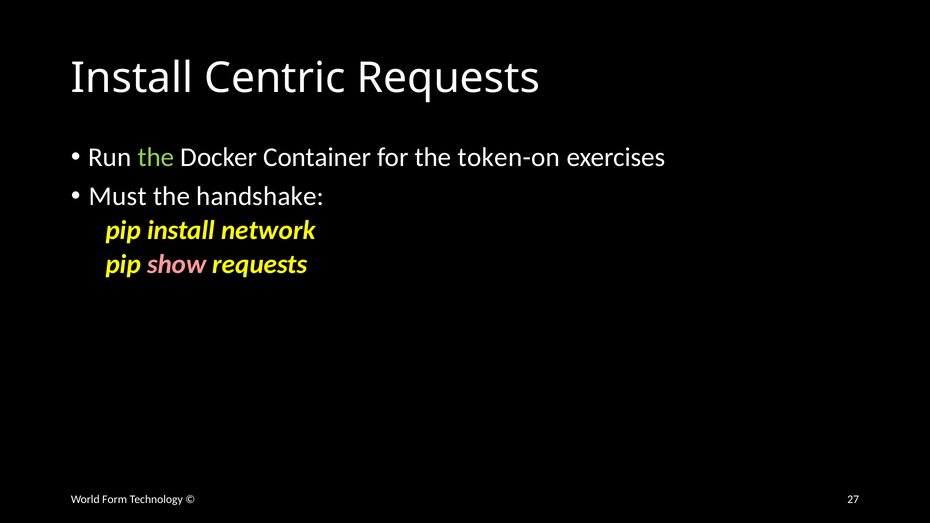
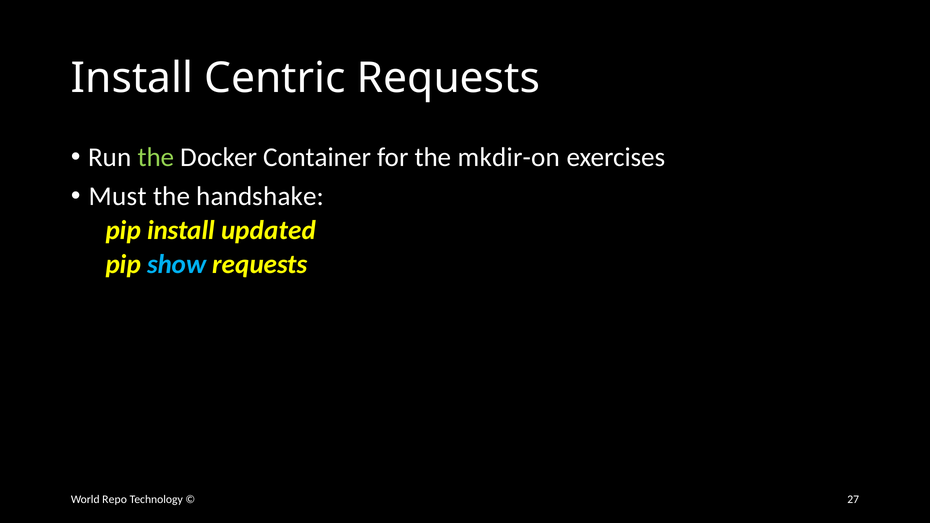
token-on: token-on -> mkdir-on
network: network -> updated
show colour: pink -> light blue
Form: Form -> Repo
